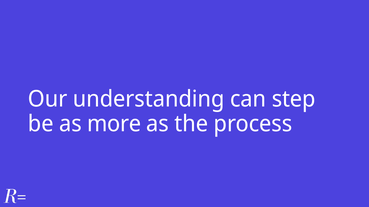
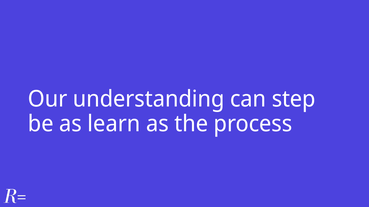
more: more -> learn
